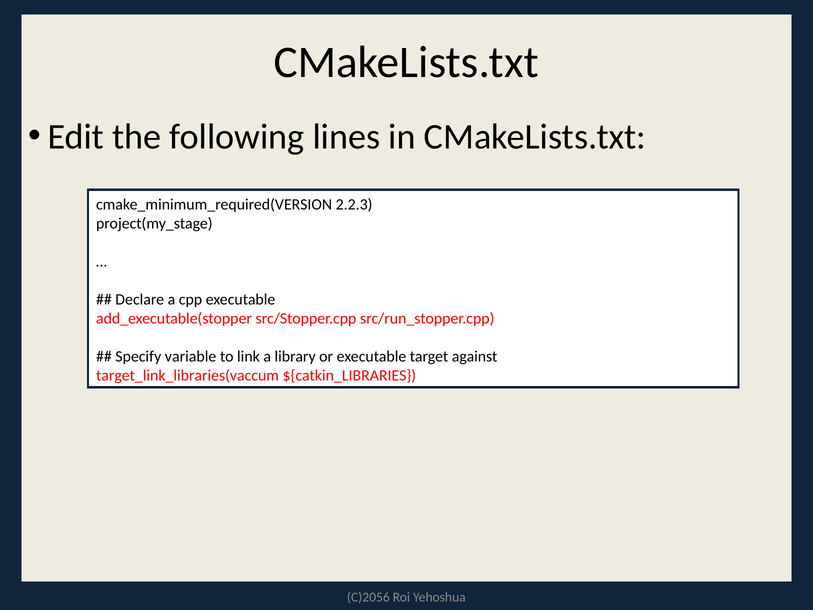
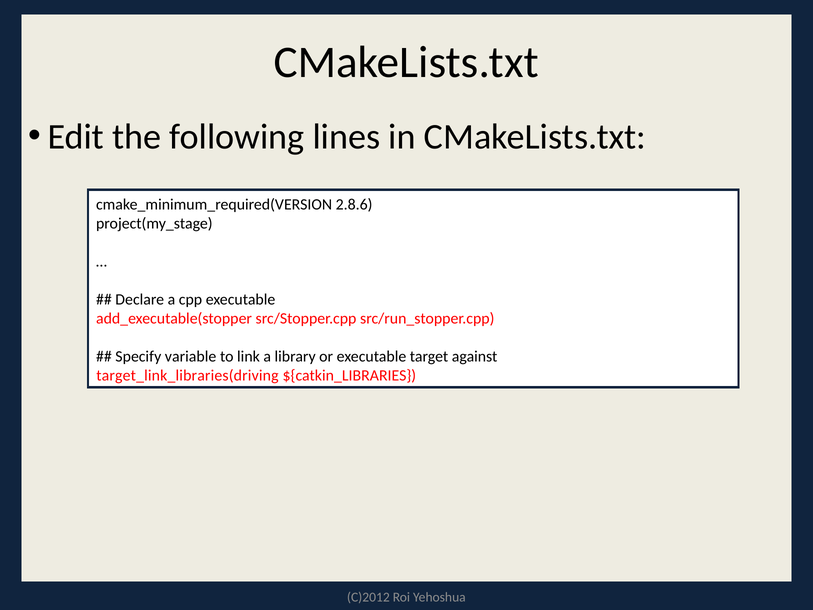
2.2.3: 2.2.3 -> 2.8.6
target_link_libraries(vaccum: target_link_libraries(vaccum -> target_link_libraries(driving
C)2056: C)2056 -> C)2012
